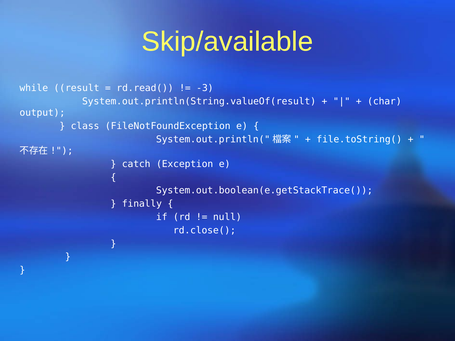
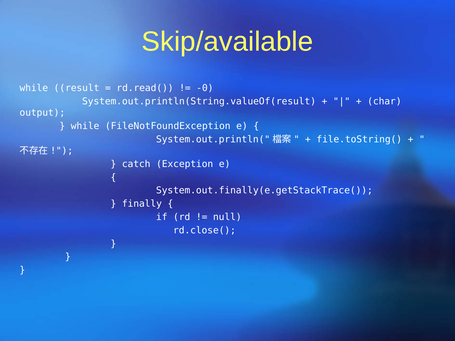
-3: -3 -> -0
class at (85, 126): class -> while
System.out.boolean(e.getStackTrace(: System.out.boolean(e.getStackTrace( -> System.out.finally(e.getStackTrace(
